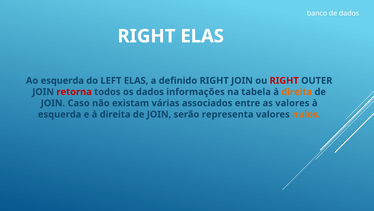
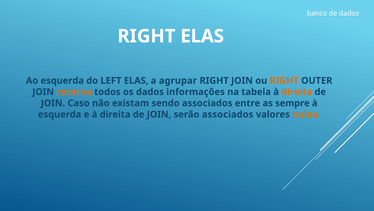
definido: definido -> agrupar
RIGHT at (284, 80) colour: red -> orange
retorna colour: red -> orange
várias: várias -> sendo
as valores: valores -> sempre
serão representa: representa -> associados
